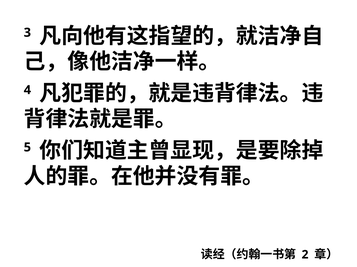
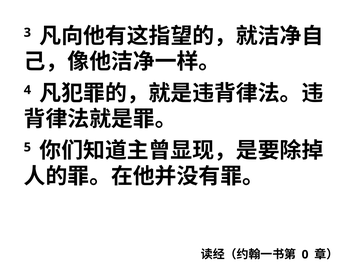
2: 2 -> 0
